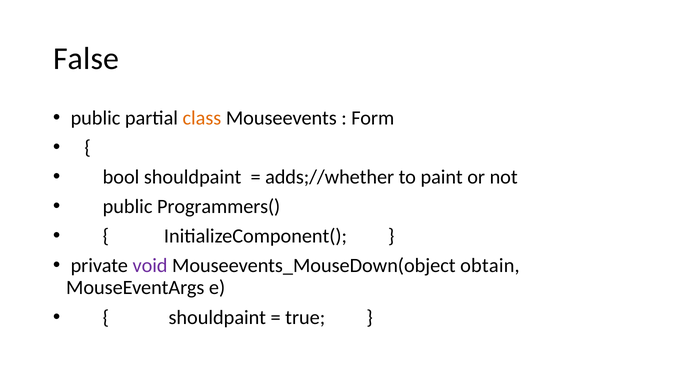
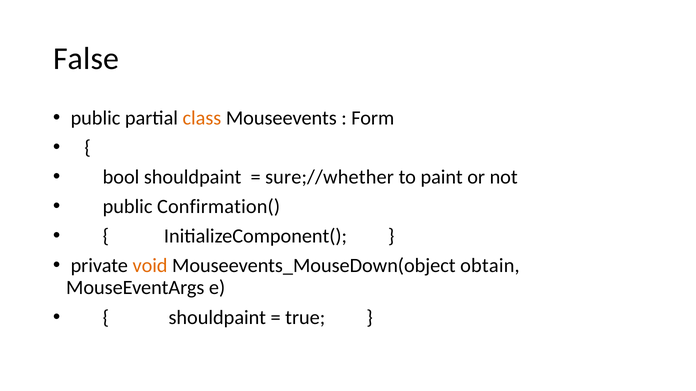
adds;//whether: adds;//whether -> sure;//whether
Programmers(: Programmers( -> Confirmation(
void colour: purple -> orange
